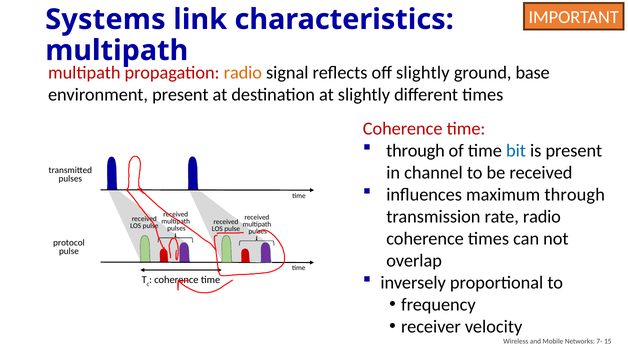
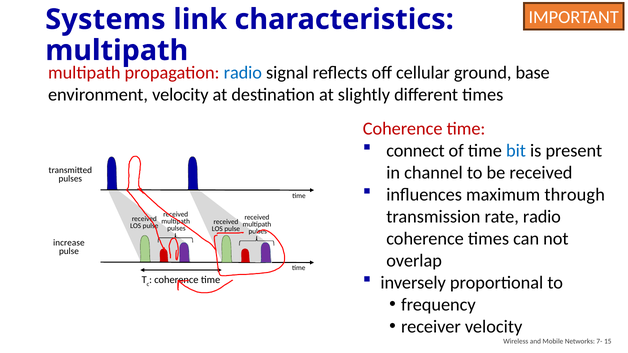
radio at (243, 73) colour: orange -> blue
off slightly: slightly -> cellular
environment present: present -> velocity
through at (415, 151): through -> connect
protocol: protocol -> increase
